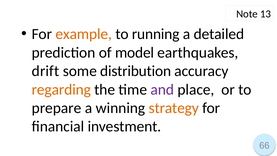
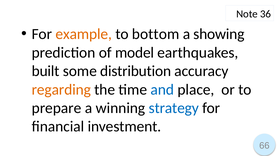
13: 13 -> 36
running: running -> bottom
detailed: detailed -> showing
drift: drift -> built
and colour: purple -> blue
strategy colour: orange -> blue
